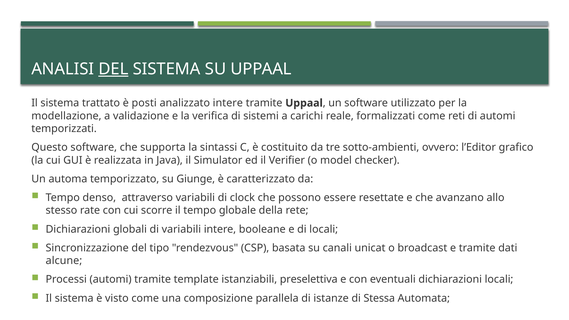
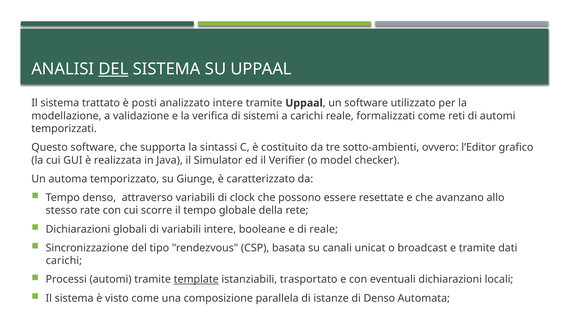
di locali: locali -> reale
alcune at (64, 261): alcune -> carichi
template underline: none -> present
preselettiva: preselettiva -> trasportato
di Stessa: Stessa -> Denso
